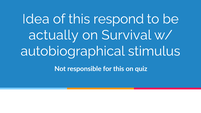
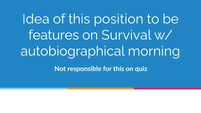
respond: respond -> position
actually: actually -> features
stimulus: stimulus -> morning
